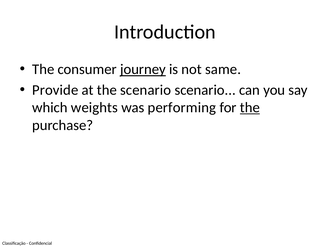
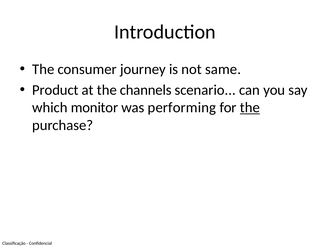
journey underline: present -> none
Provide: Provide -> Product
the scenario: scenario -> channels
weights: weights -> monitor
